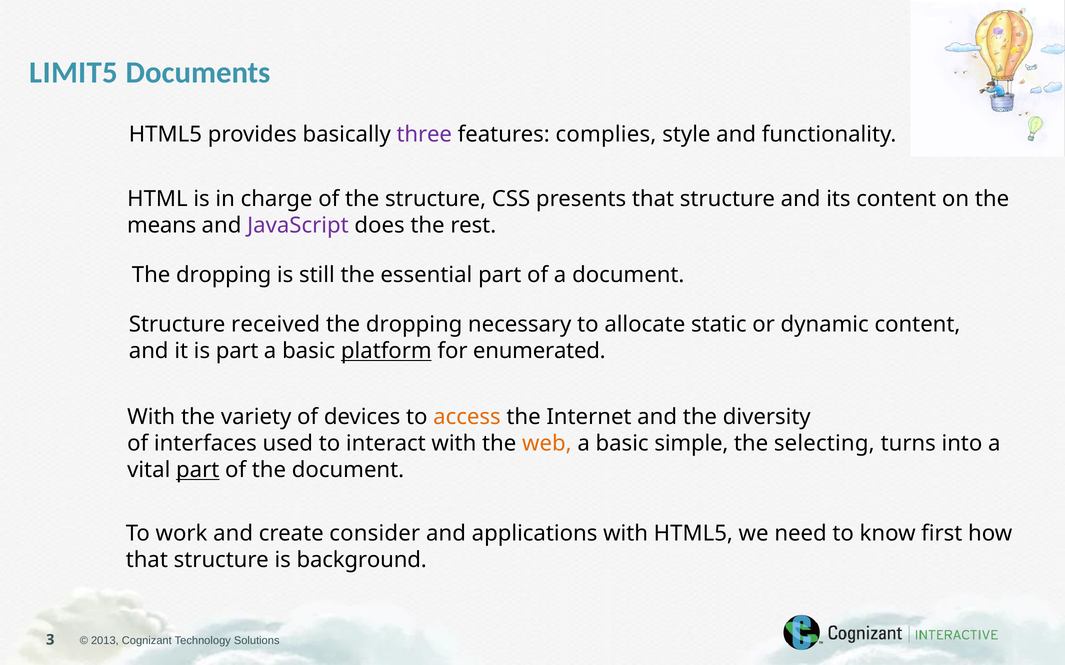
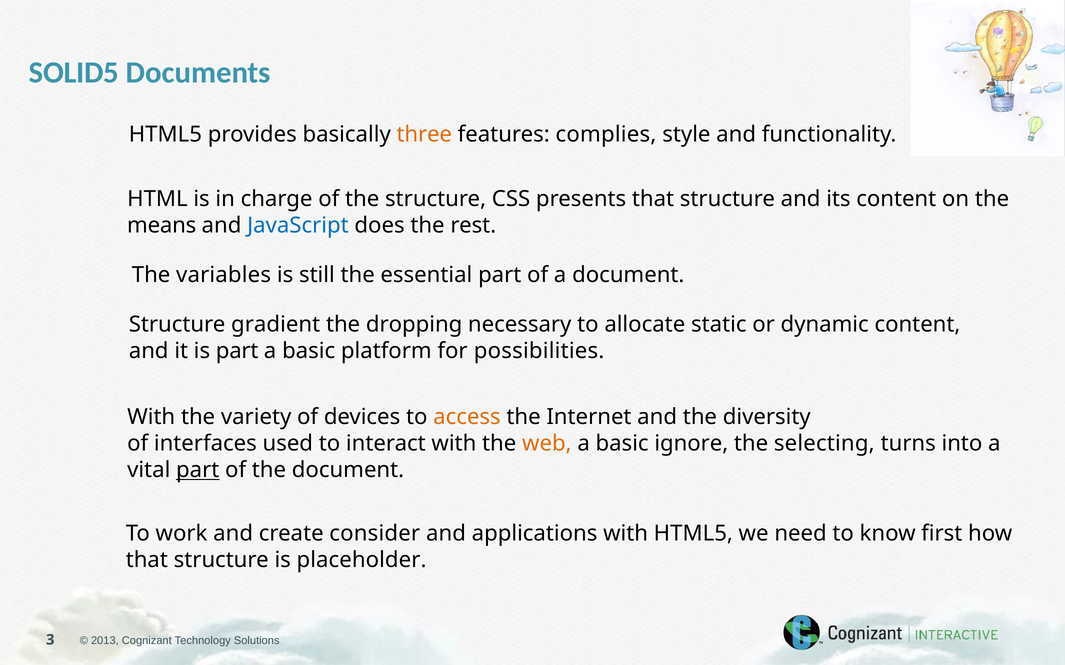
LIMIT5: LIMIT5 -> SOLID5
three colour: purple -> orange
JavaScript colour: purple -> blue
dropping at (224, 275): dropping -> variables
received: received -> gradient
platform underline: present -> none
enumerated: enumerated -> possibilities
simple: simple -> ignore
background: background -> placeholder
